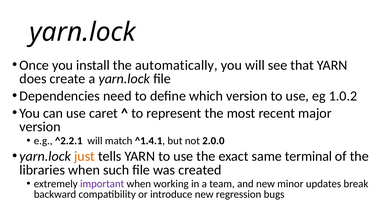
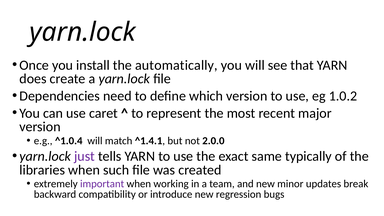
^2.2.1: ^2.2.1 -> ^1.0.4
just colour: orange -> purple
terminal: terminal -> typically
